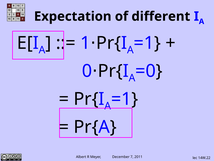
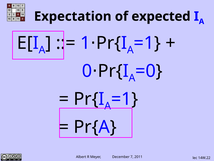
different: different -> expected
